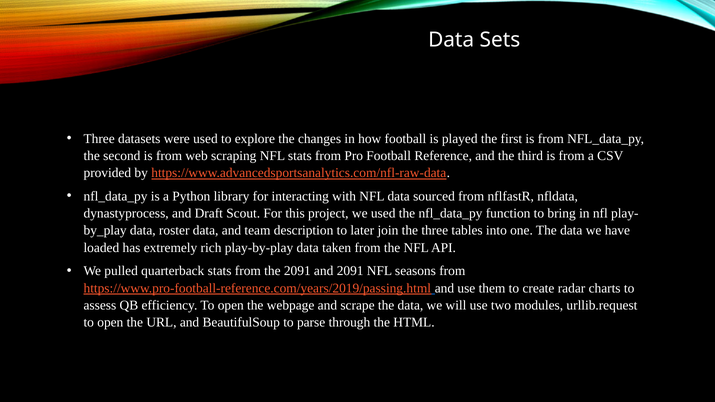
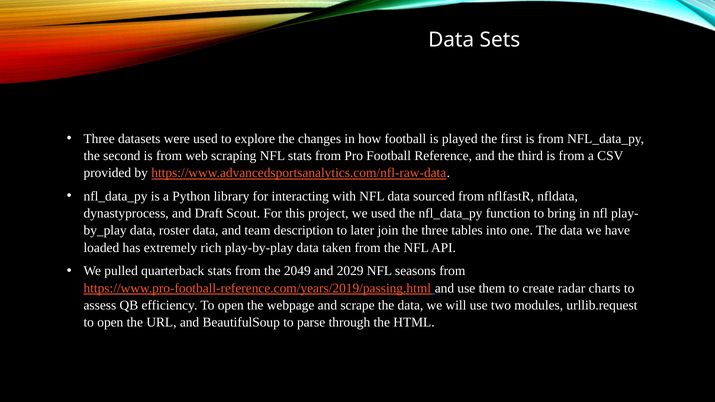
the 2091: 2091 -> 2049
and 2091: 2091 -> 2029
